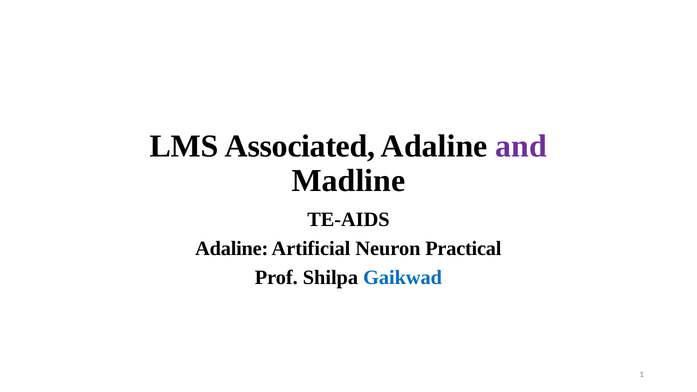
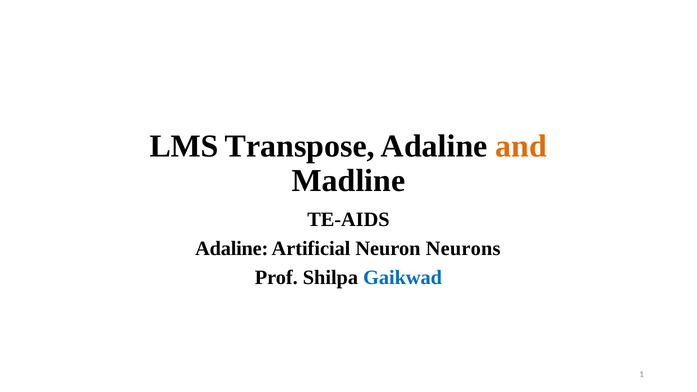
Associated: Associated -> Transpose
and colour: purple -> orange
Practical: Practical -> Neurons
